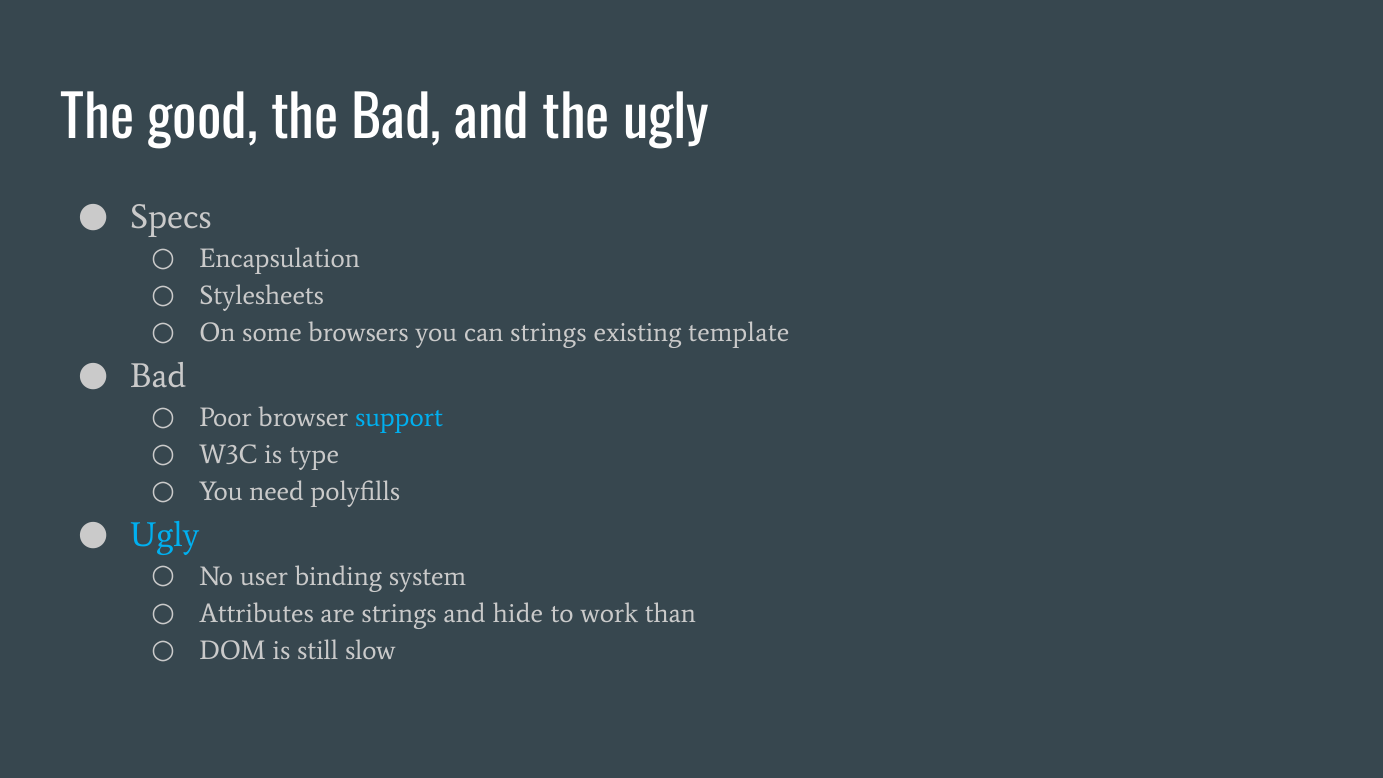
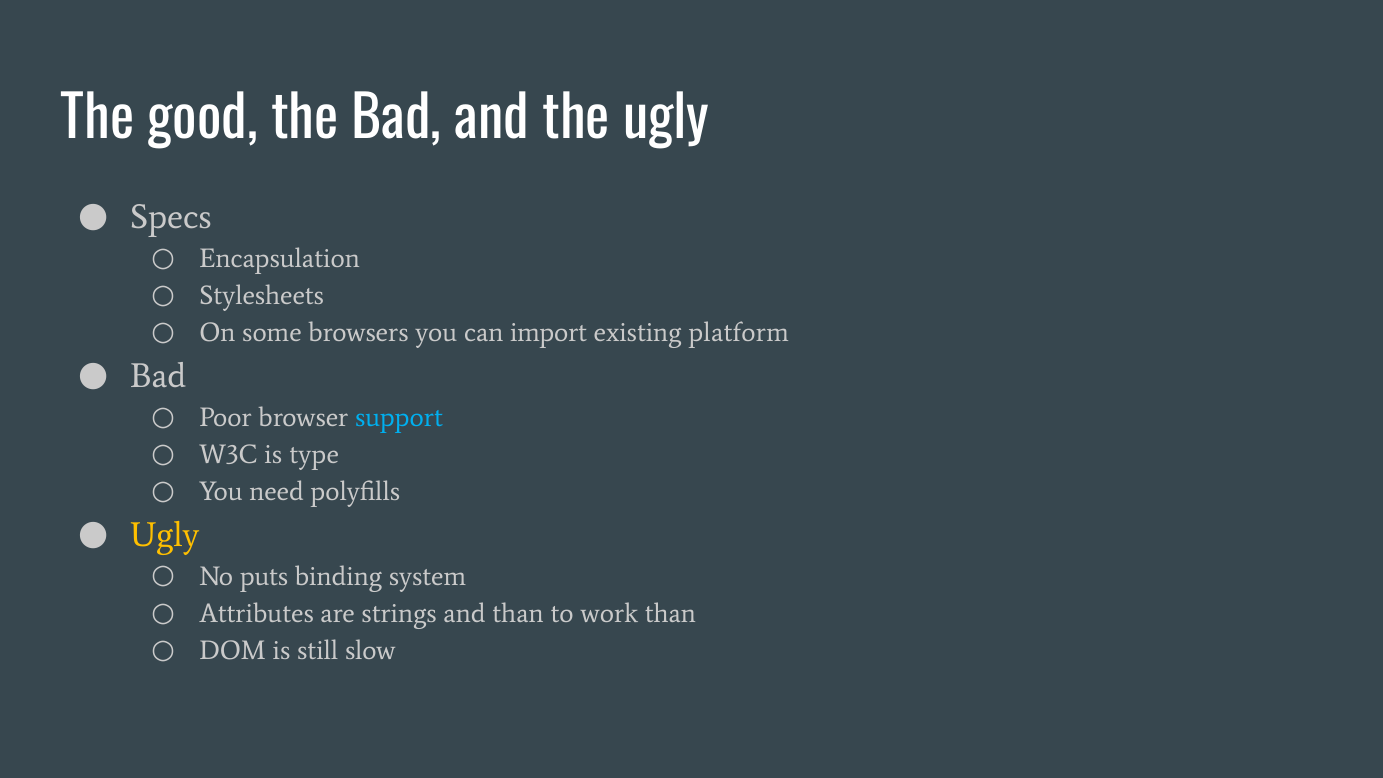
can strings: strings -> import
template: template -> platform
Ugly at (165, 535) colour: light blue -> yellow
user: user -> puts
and hide: hide -> than
